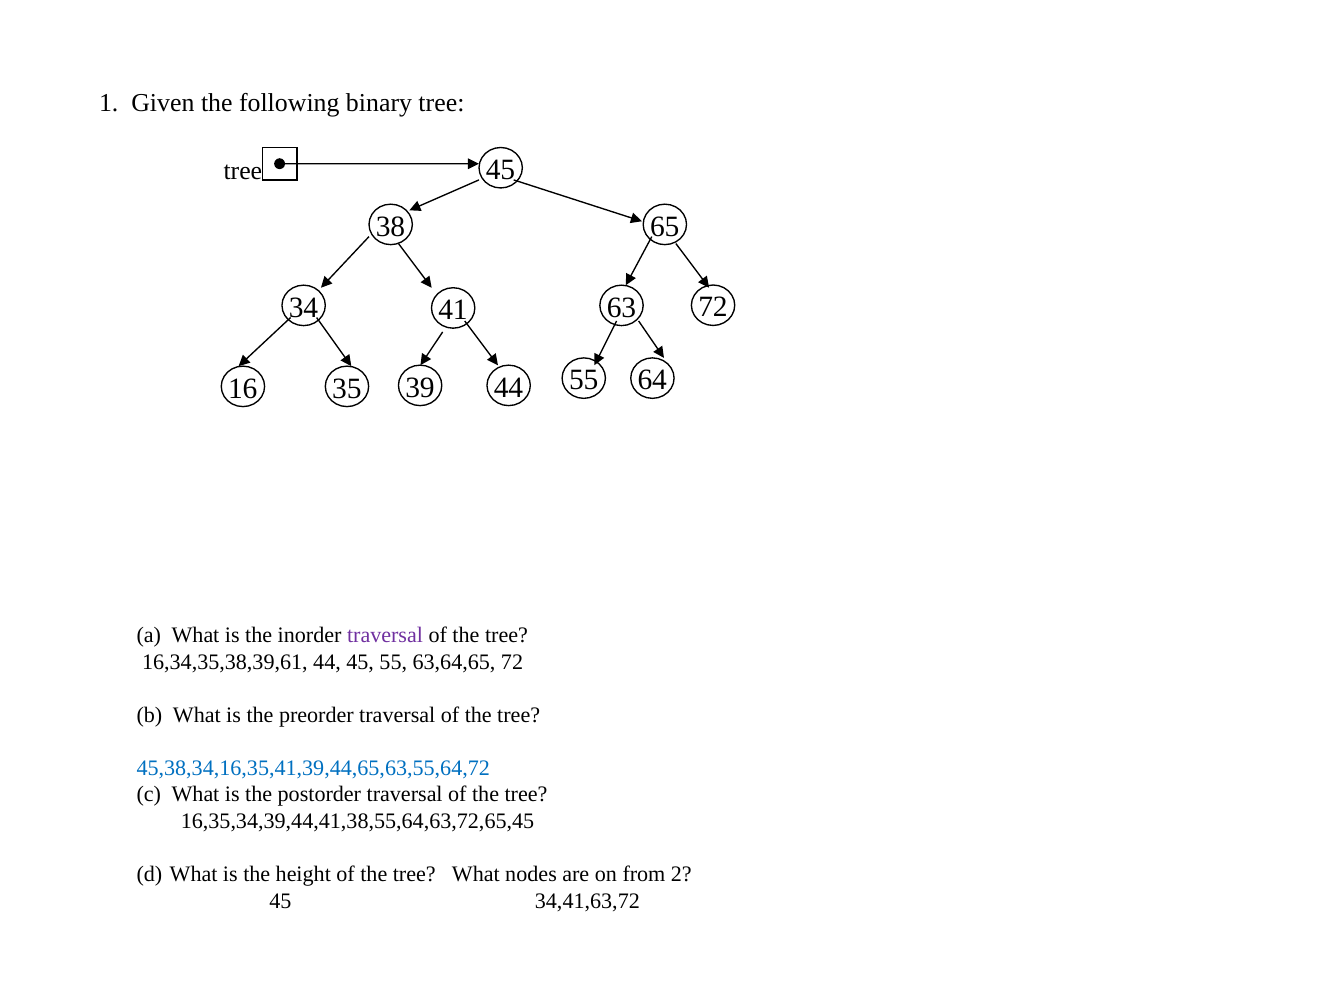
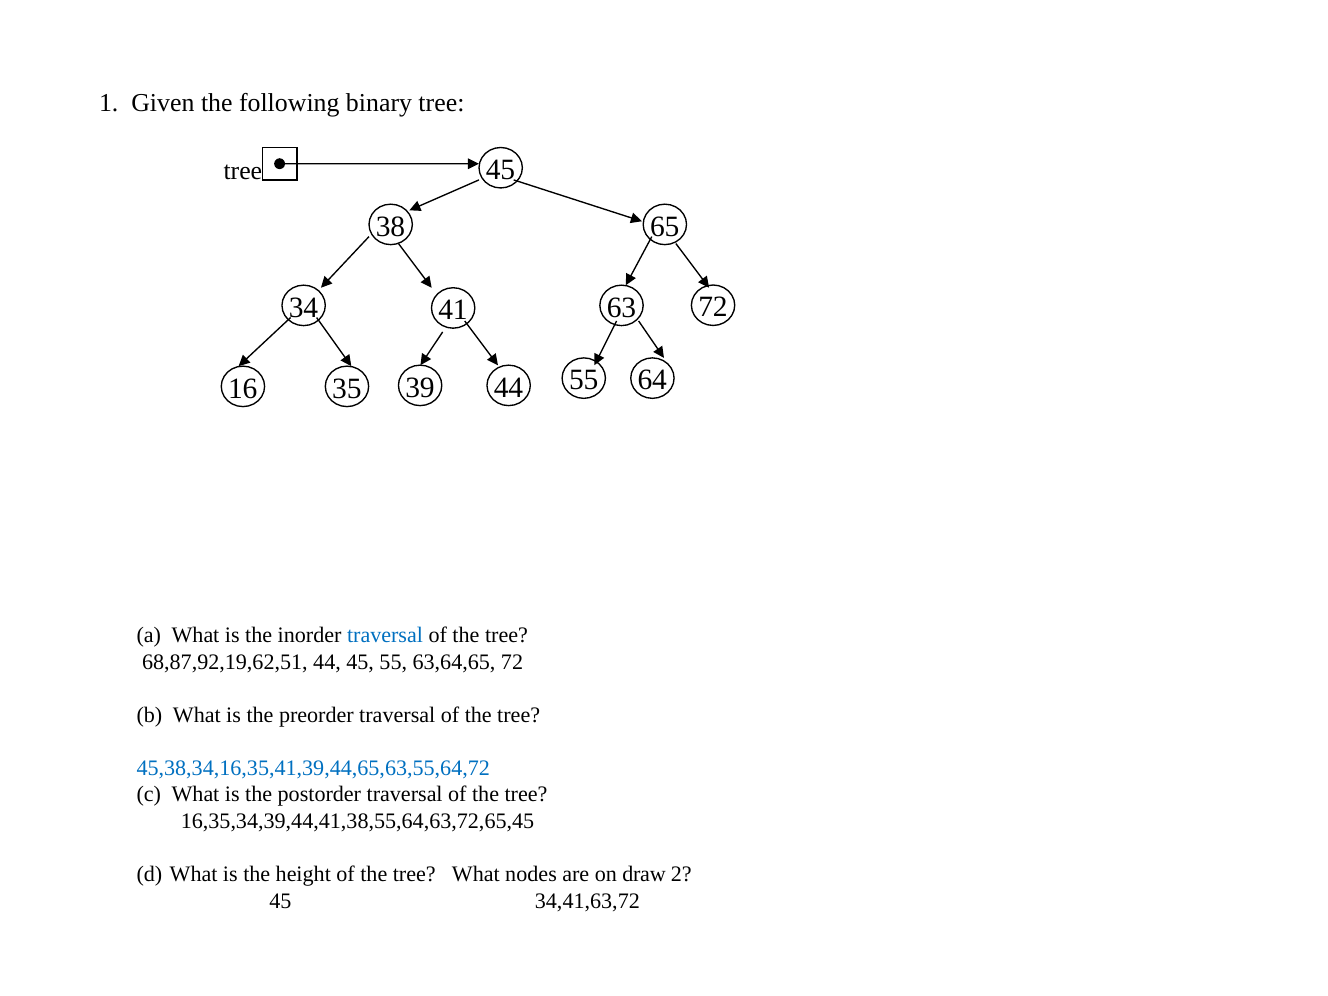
traversal at (385, 635) colour: purple -> blue
16,34,35,38,39,61: 16,34,35,38,39,61 -> 68,87,92,19,62,51
from: from -> draw
